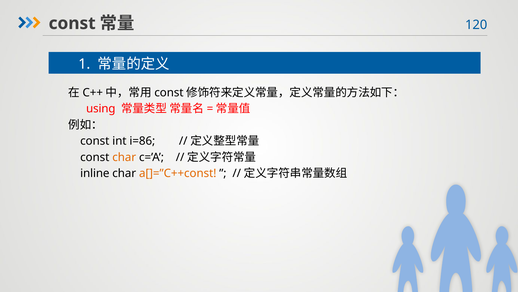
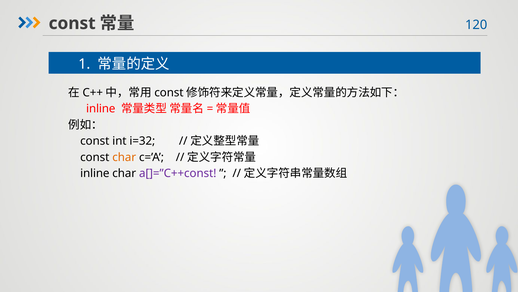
using at (101, 109): using -> inline
i=86: i=86 -> i=32
a[]=”C++const colour: orange -> purple
